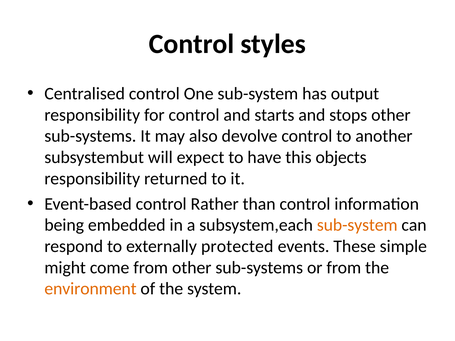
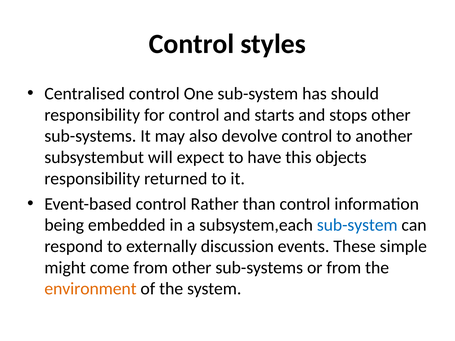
output: output -> should
sub-system at (357, 225) colour: orange -> blue
protected: protected -> discussion
